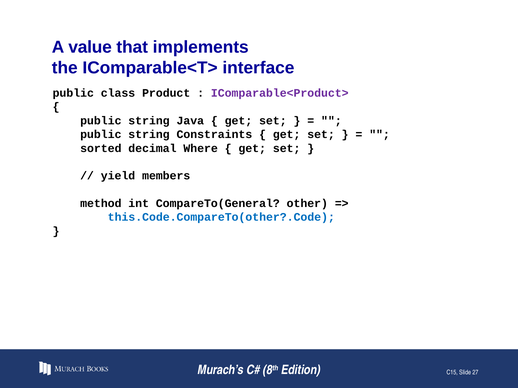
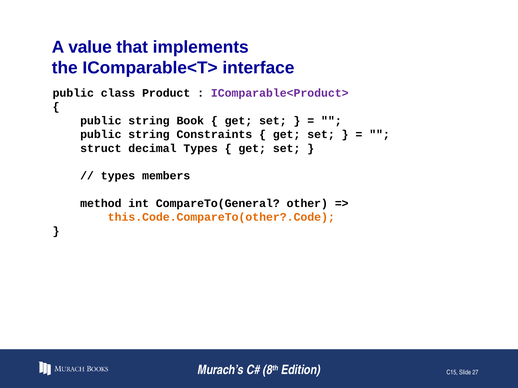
Java: Java -> Book
sorted: sorted -> struct
decimal Where: Where -> Types
yield at (118, 176): yield -> types
this.Code.CompareTo(other?.Code colour: blue -> orange
